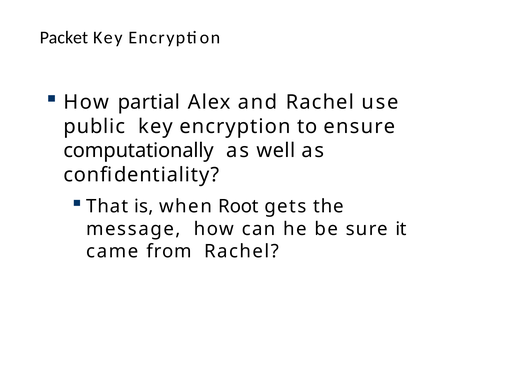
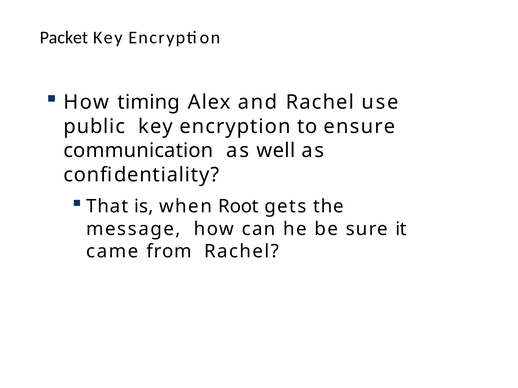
partial: partial -> timing
computationally: computationally -> communication
